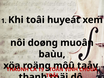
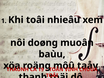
huyeát: huyeát -> nhieâu
